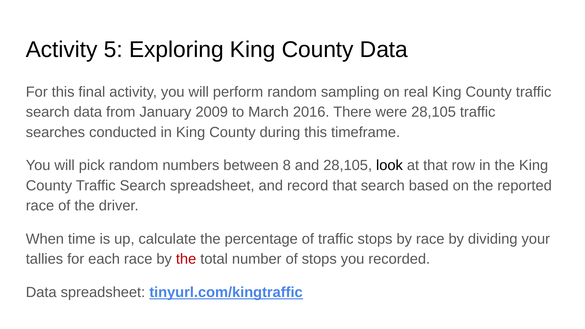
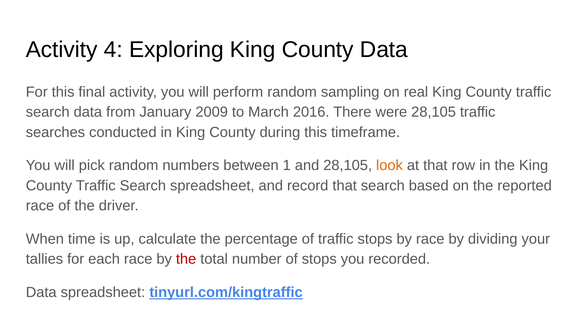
5: 5 -> 4
8: 8 -> 1
look colour: black -> orange
